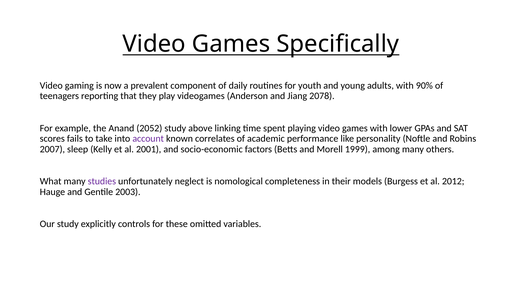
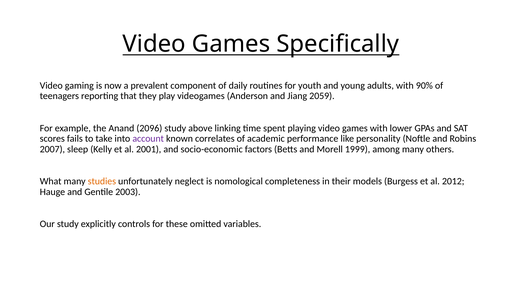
2078: 2078 -> 2059
2052: 2052 -> 2096
studies colour: purple -> orange
